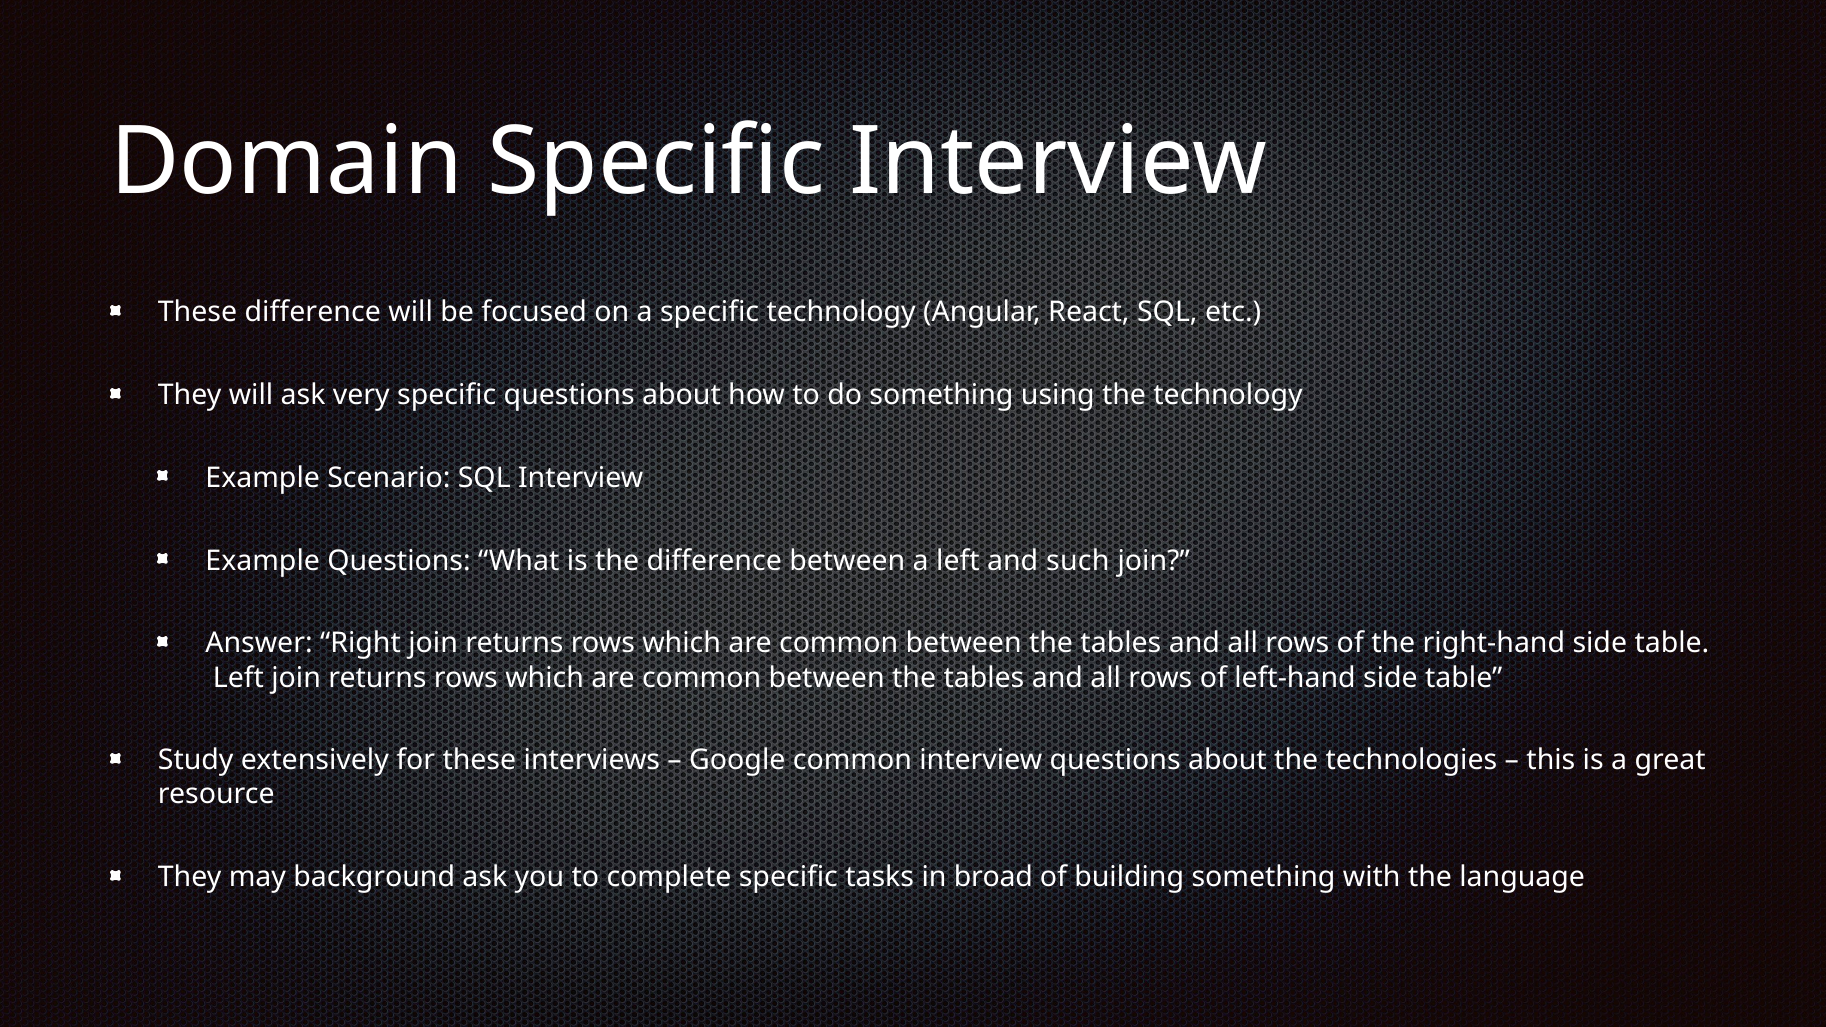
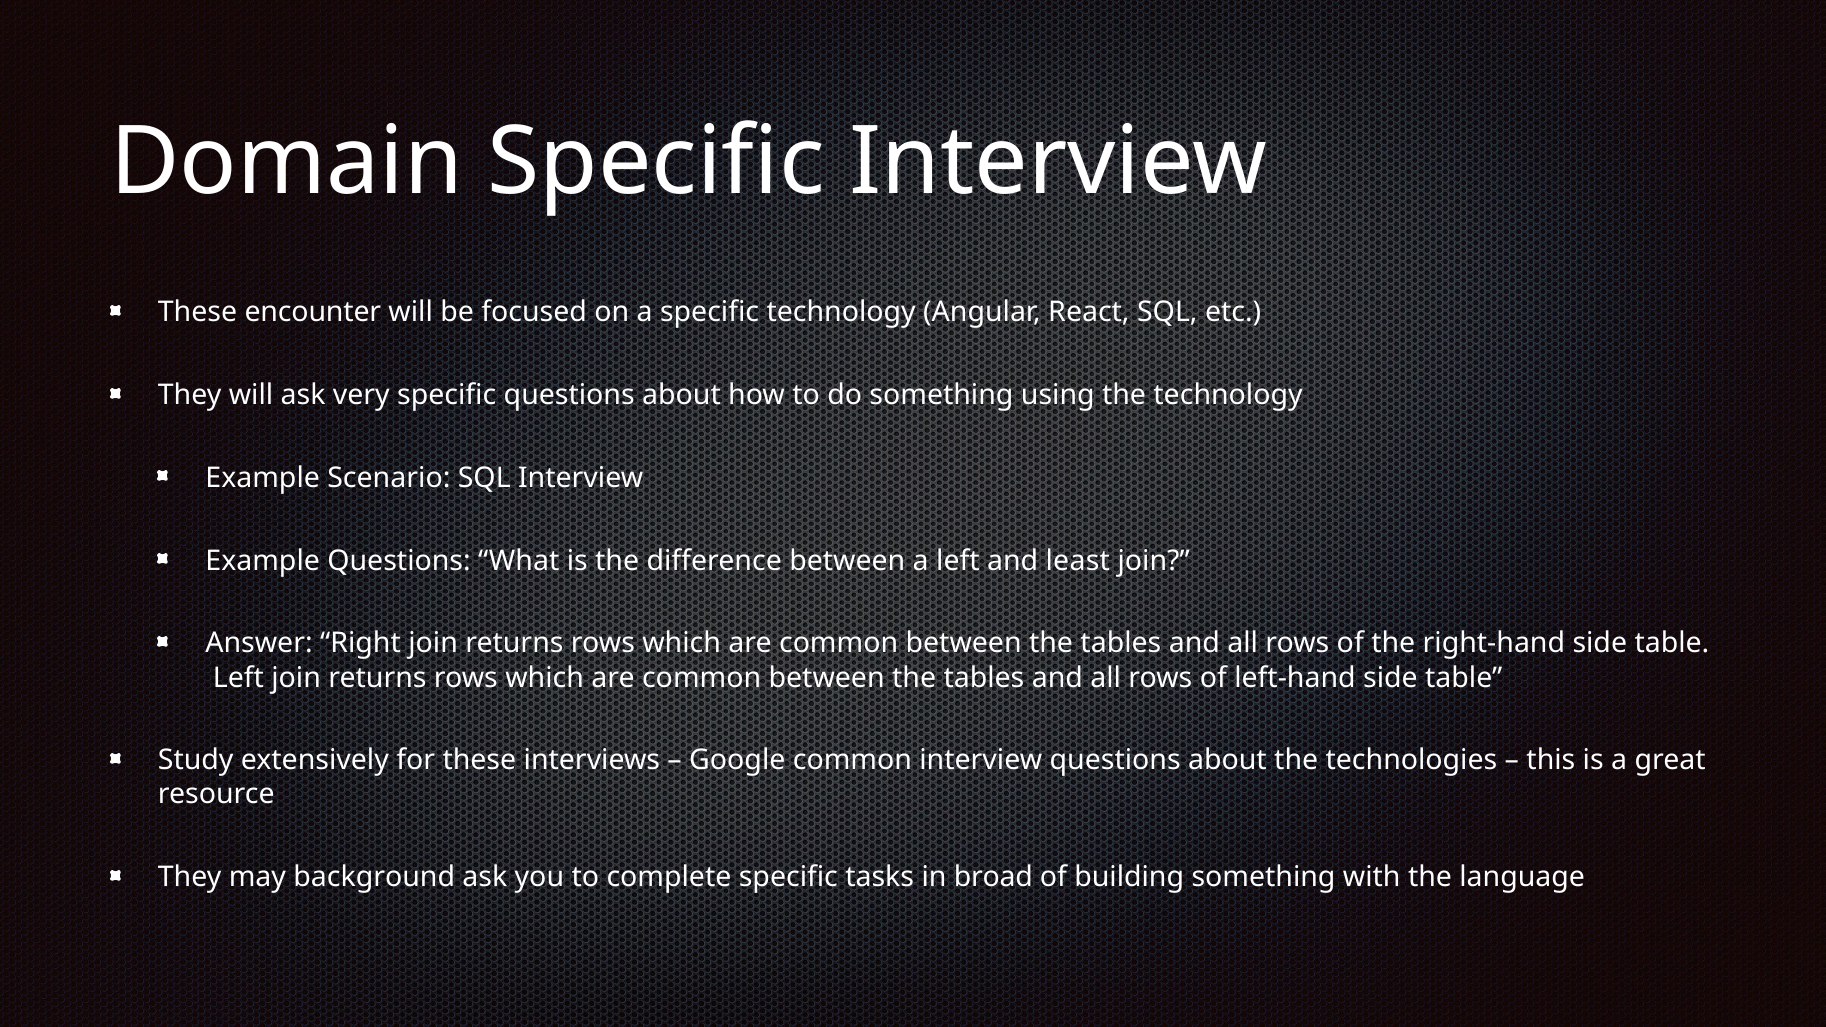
These difference: difference -> encounter
such: such -> least
